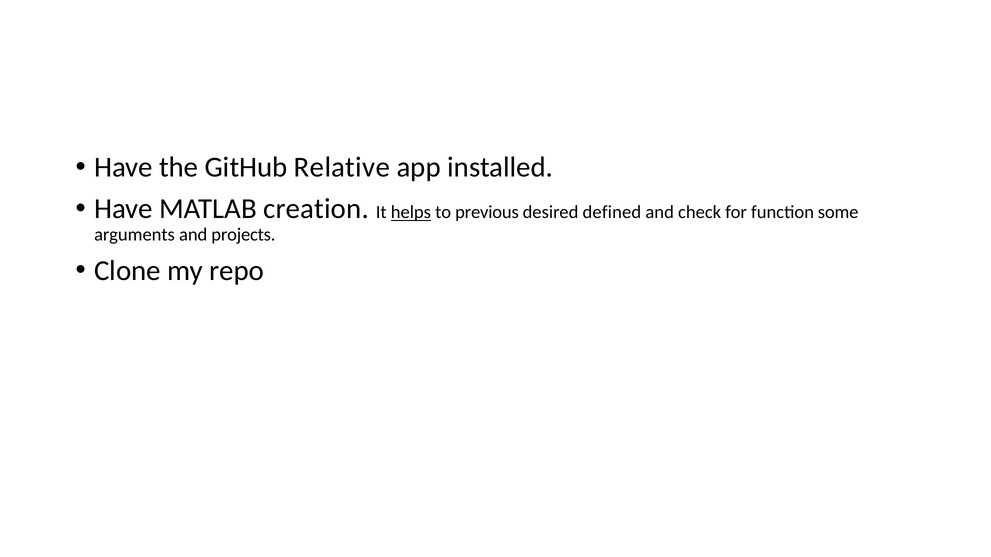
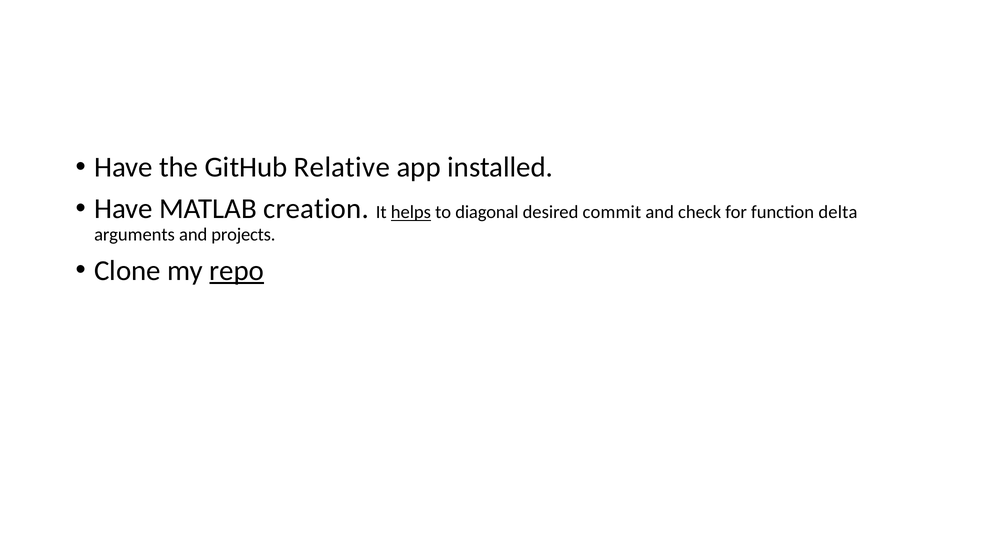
previous: previous -> diagonal
defined: defined -> commit
some: some -> delta
repo underline: none -> present
